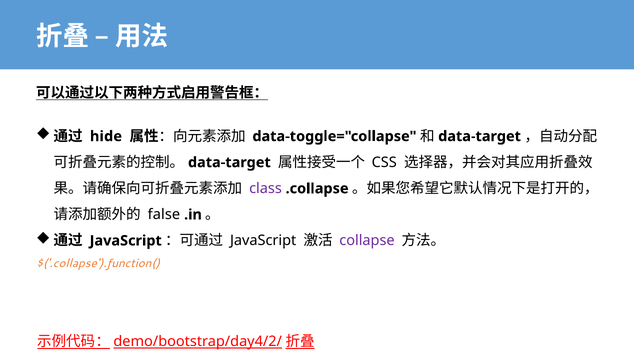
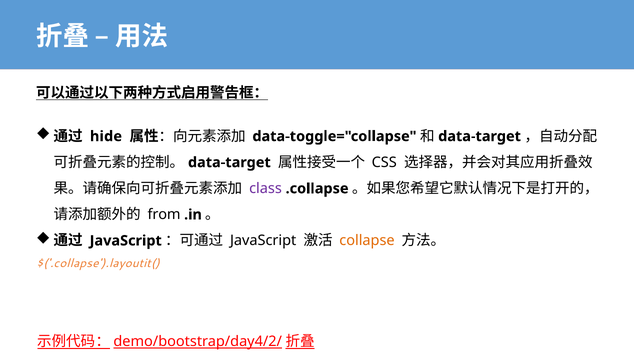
false: false -> from
collapse colour: purple -> orange
$('.collapse').function(: $('.collapse').function( -> $('.collapse').layoutit(
